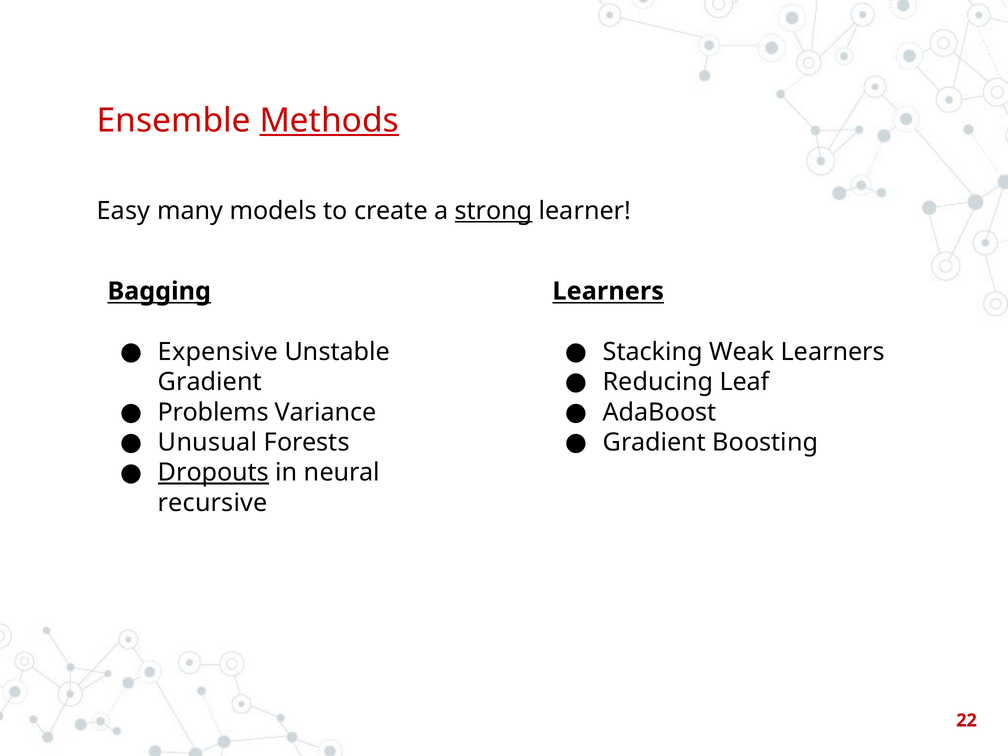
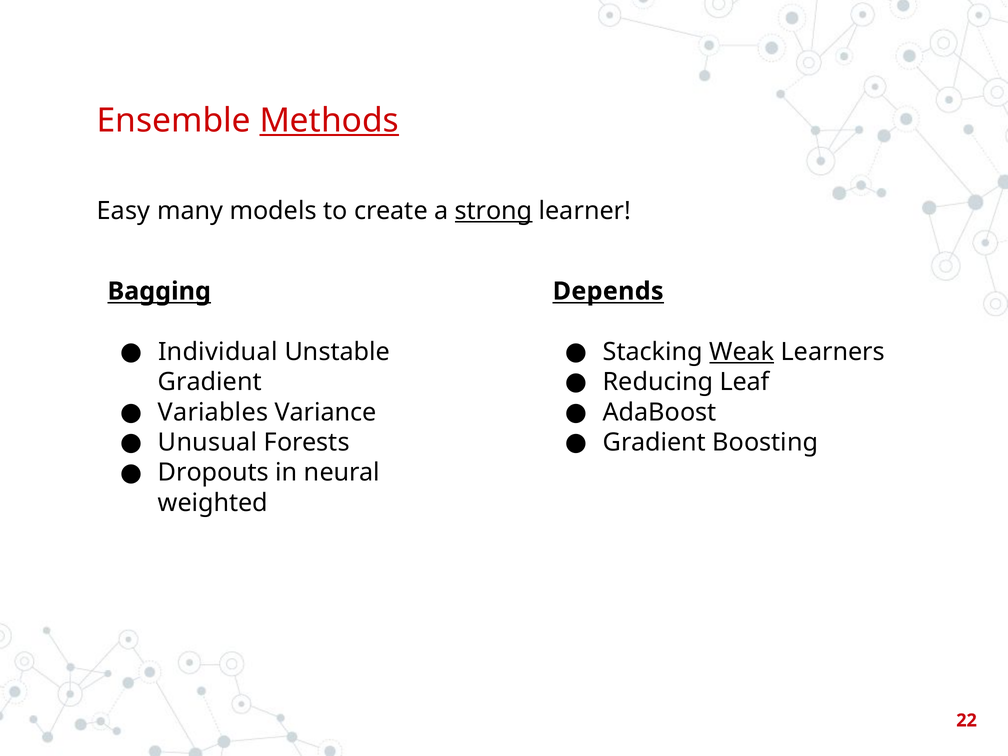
Learners at (608, 291): Learners -> Depends
Expensive: Expensive -> Individual
Weak underline: none -> present
Problems: Problems -> Variables
Dropouts underline: present -> none
recursive: recursive -> weighted
